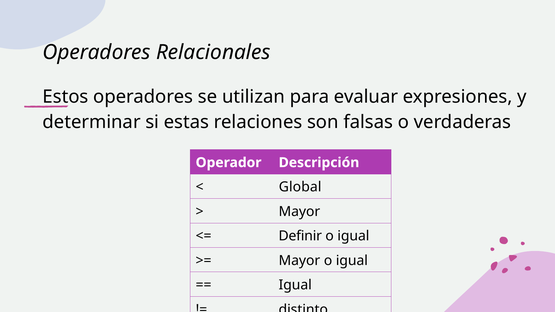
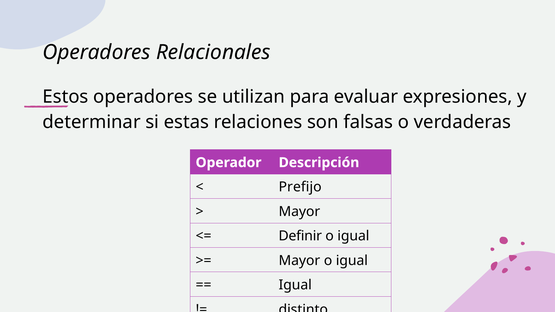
Global: Global -> Prefijo
